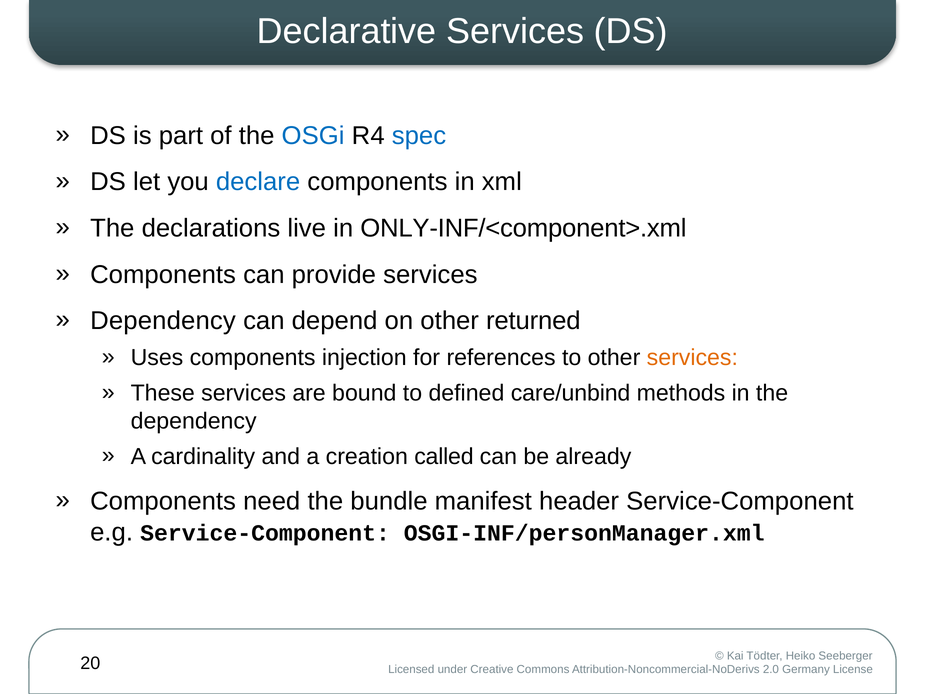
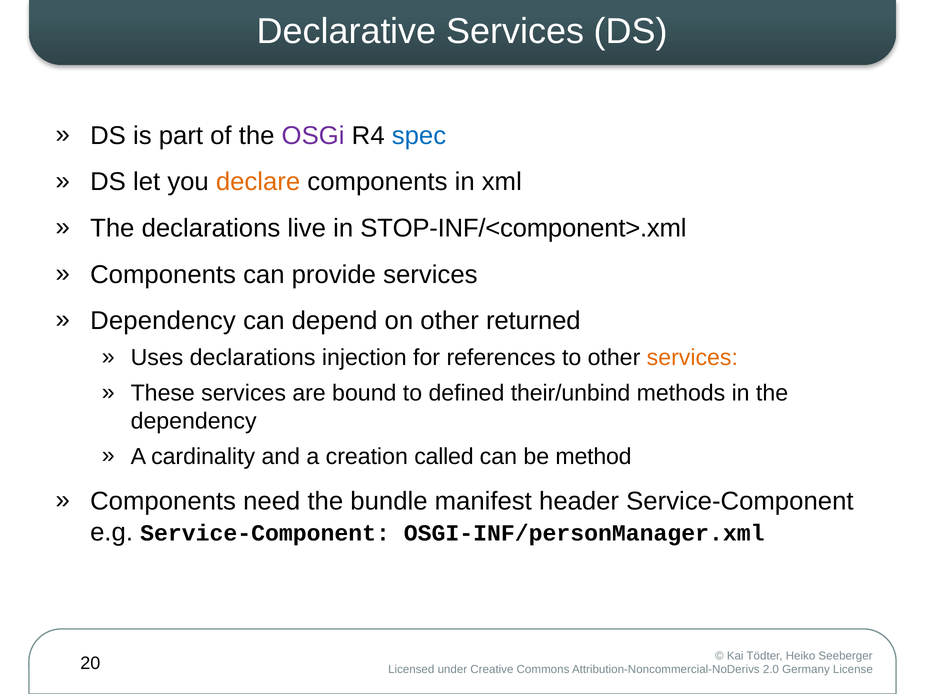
OSGi colour: blue -> purple
declare colour: blue -> orange
ONLY-INF/<component>.xml: ONLY-INF/<component>.xml -> STOP-INF/<component>.xml
Uses components: components -> declarations
care/unbind: care/unbind -> their/unbind
already: already -> method
